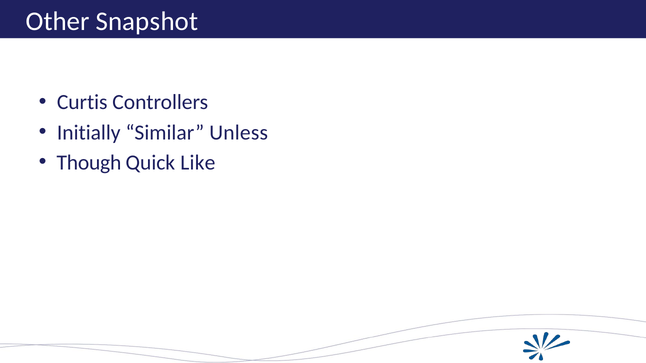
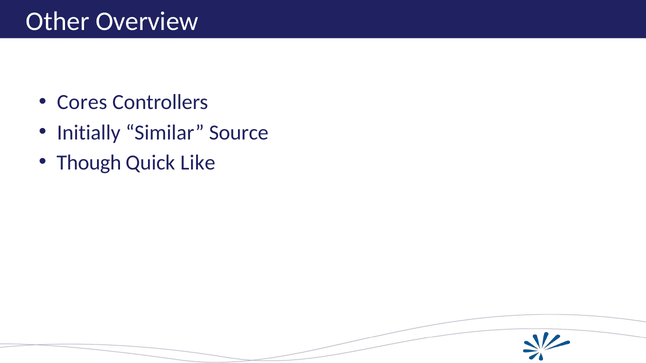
Snapshot: Snapshot -> Overview
Curtis: Curtis -> Cores
Unless: Unless -> Source
